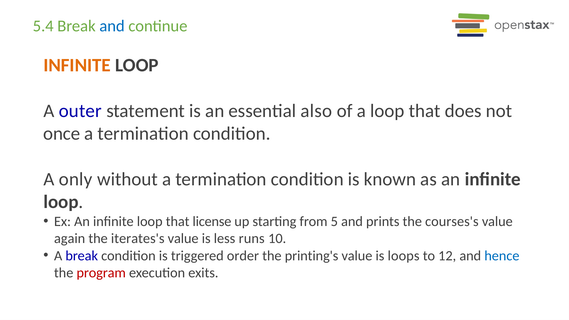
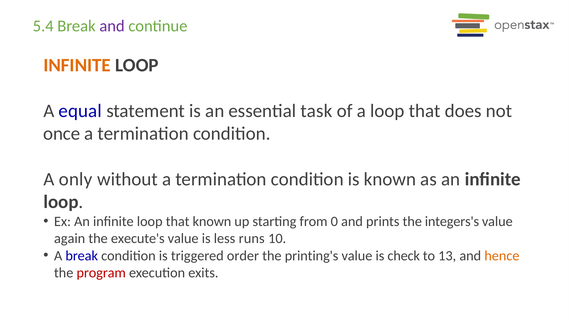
and at (112, 26) colour: blue -> purple
outer: outer -> equal
also: also -> task
that license: license -> known
5: 5 -> 0
courses's: courses's -> integers's
iterates's: iterates's -> execute's
loops: loops -> check
12: 12 -> 13
hence colour: blue -> orange
